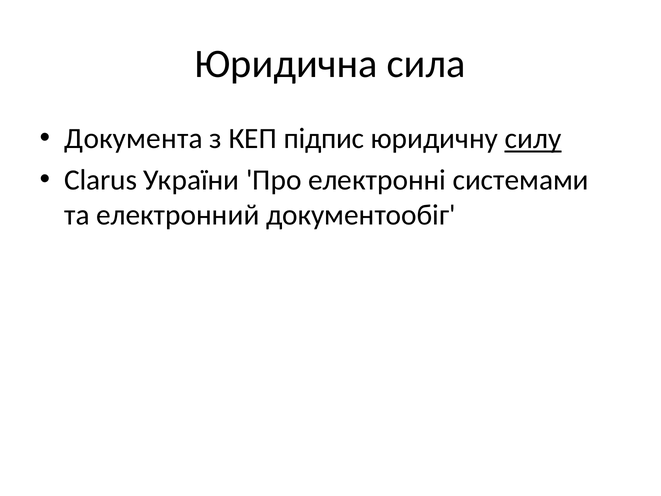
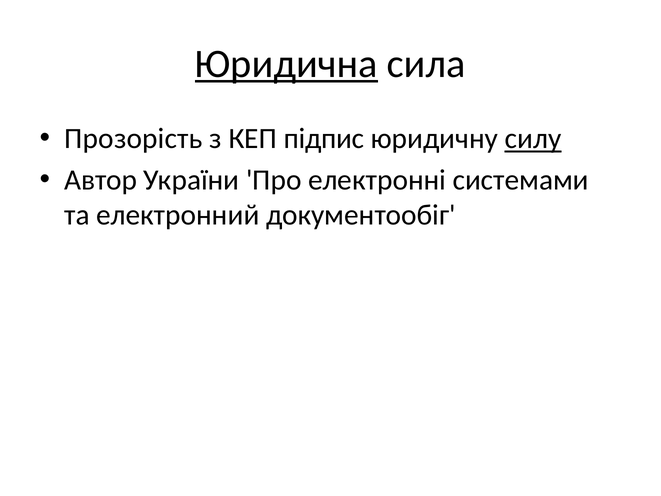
Юридична underline: none -> present
Документа: Документа -> Прозорість
Clarus: Clarus -> Автор
